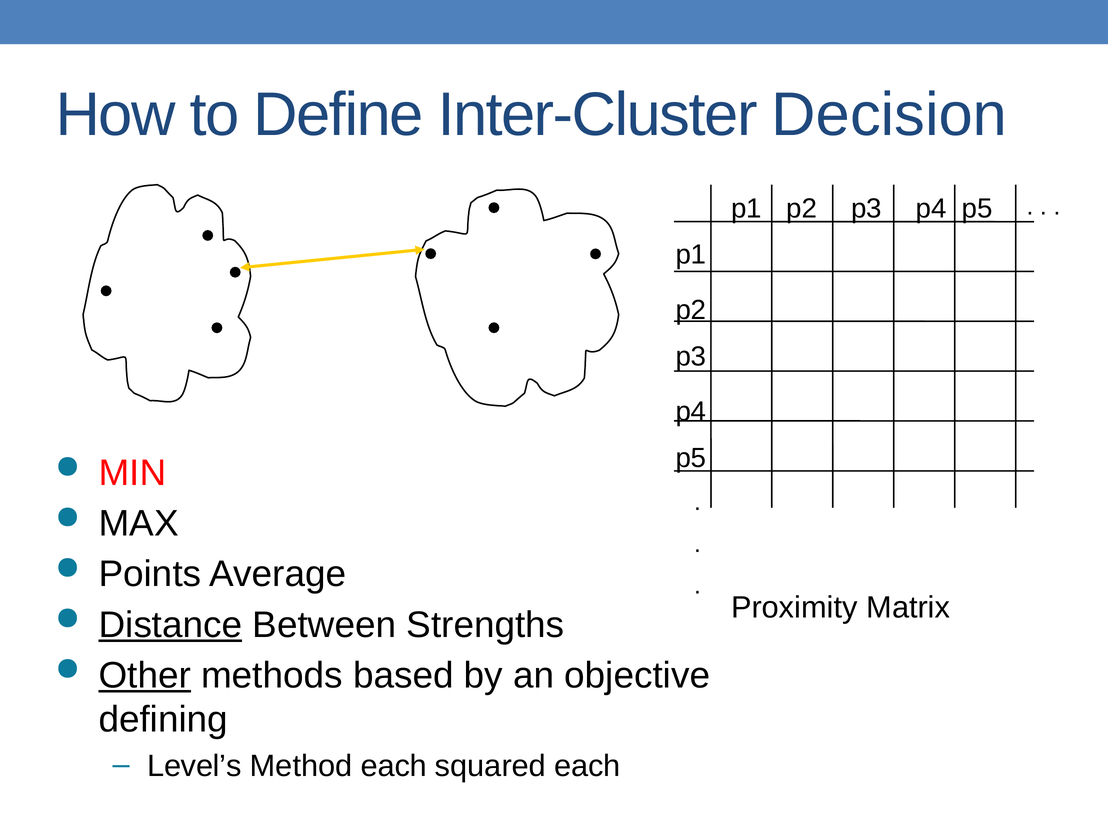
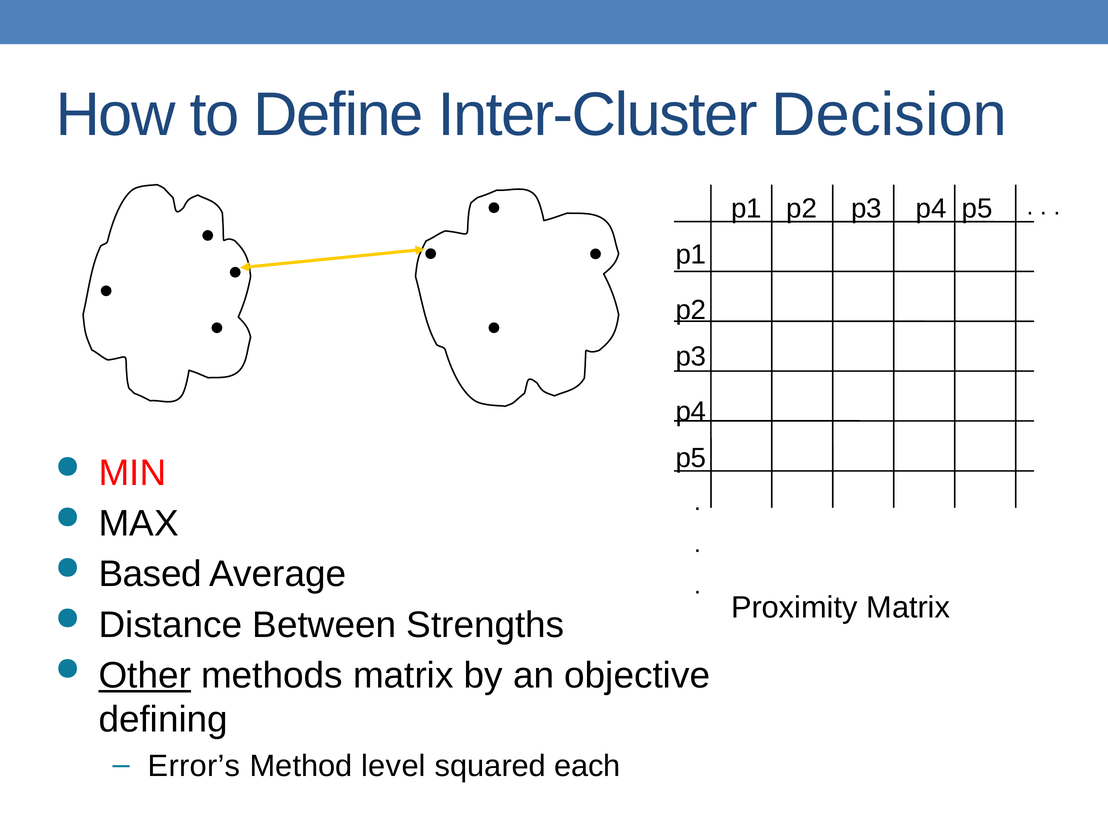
Points: Points -> Based
Distance underline: present -> none
methods based: based -> matrix
Level’s: Level’s -> Error’s
Method each: each -> level
